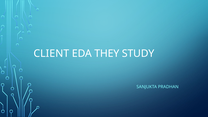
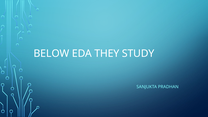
CLIENT: CLIENT -> BELOW
